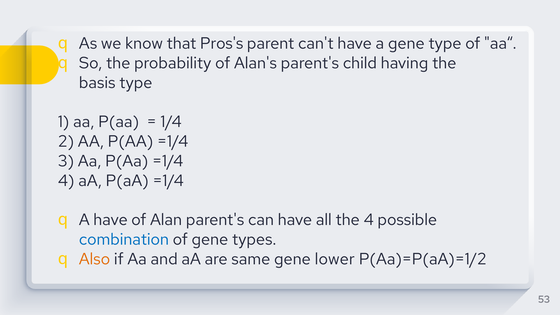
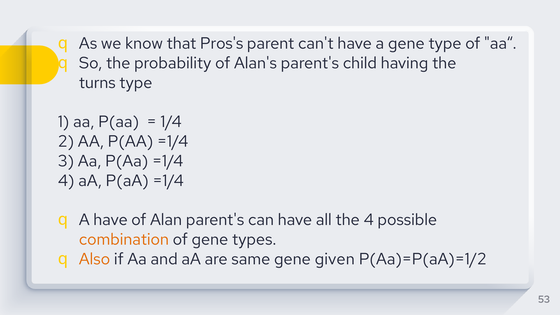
basis: basis -> turns
combination colour: blue -> orange
lower: lower -> given
